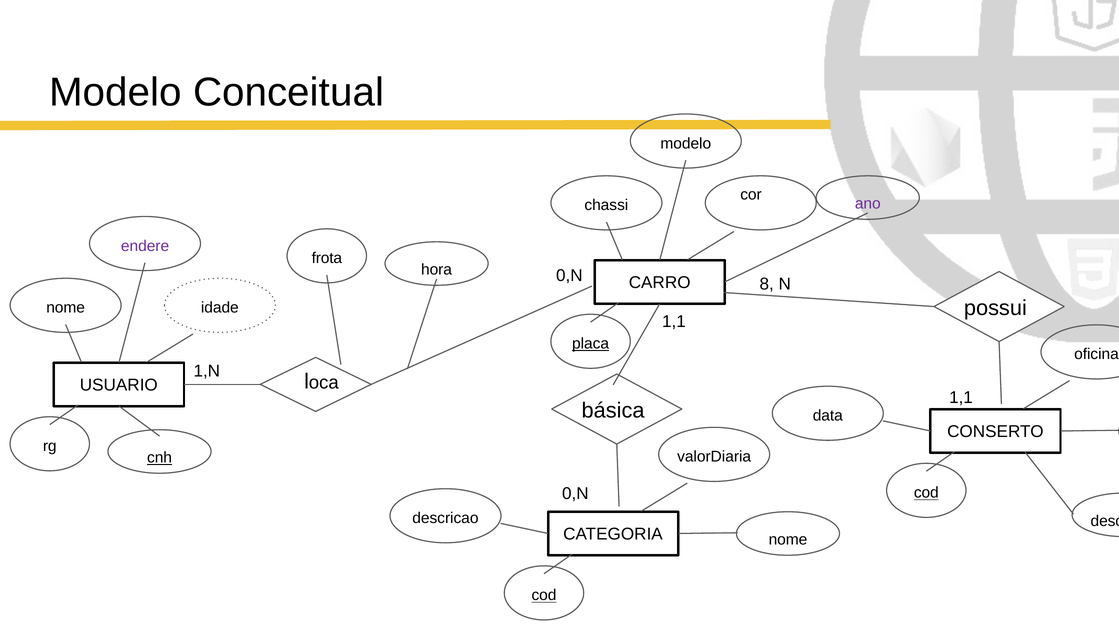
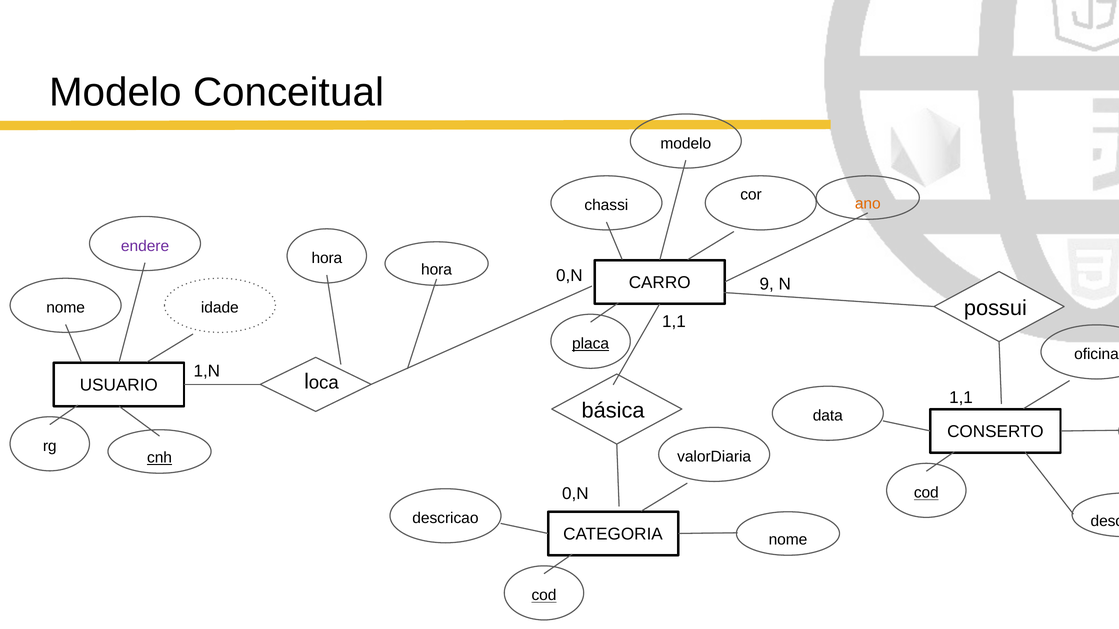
ano colour: purple -> orange
frota at (327, 258): frota -> hora
8: 8 -> 9
